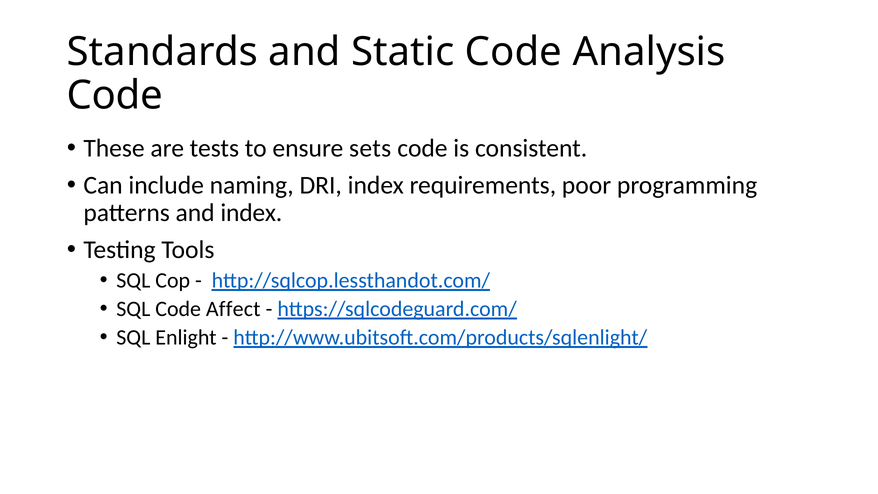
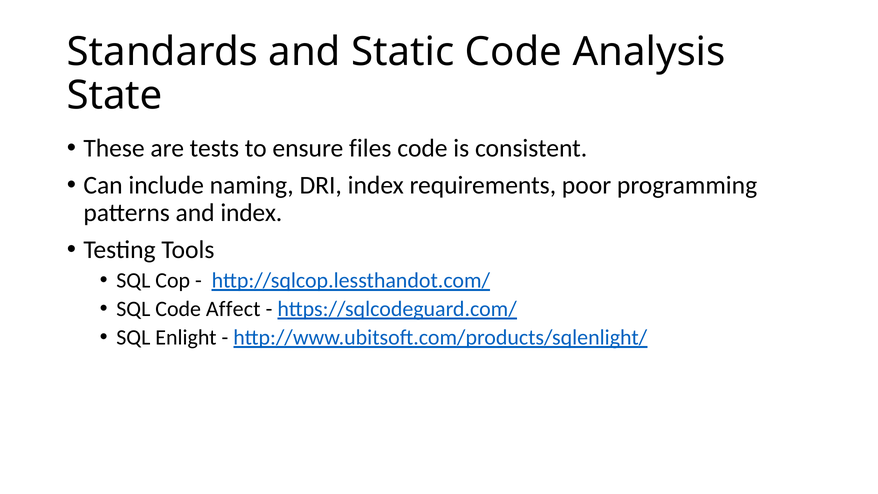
Code at (115, 95): Code -> State
sets: sets -> files
